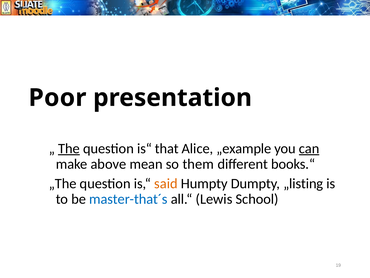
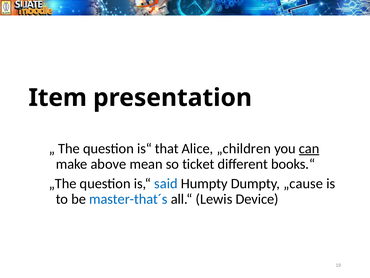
Poor: Poor -> Item
The underline: present -> none
„example: „example -> „children
them: them -> ticket
said colour: orange -> blue
„listing: „listing -> „cause
School: School -> Device
